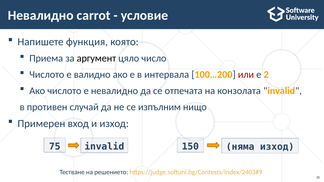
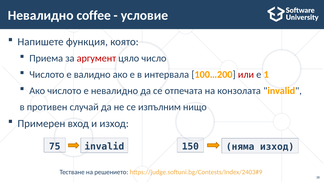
carrot: carrot -> coffee
аргумент colour: black -> red
2: 2 -> 1
